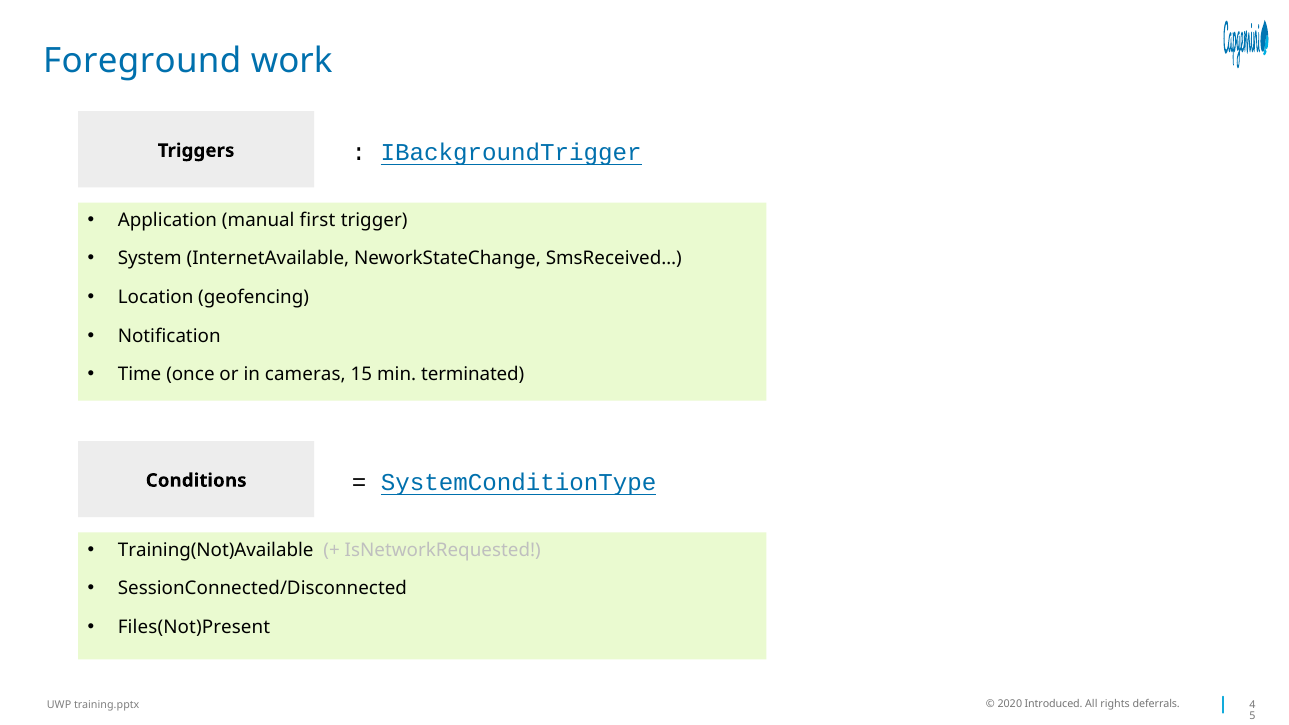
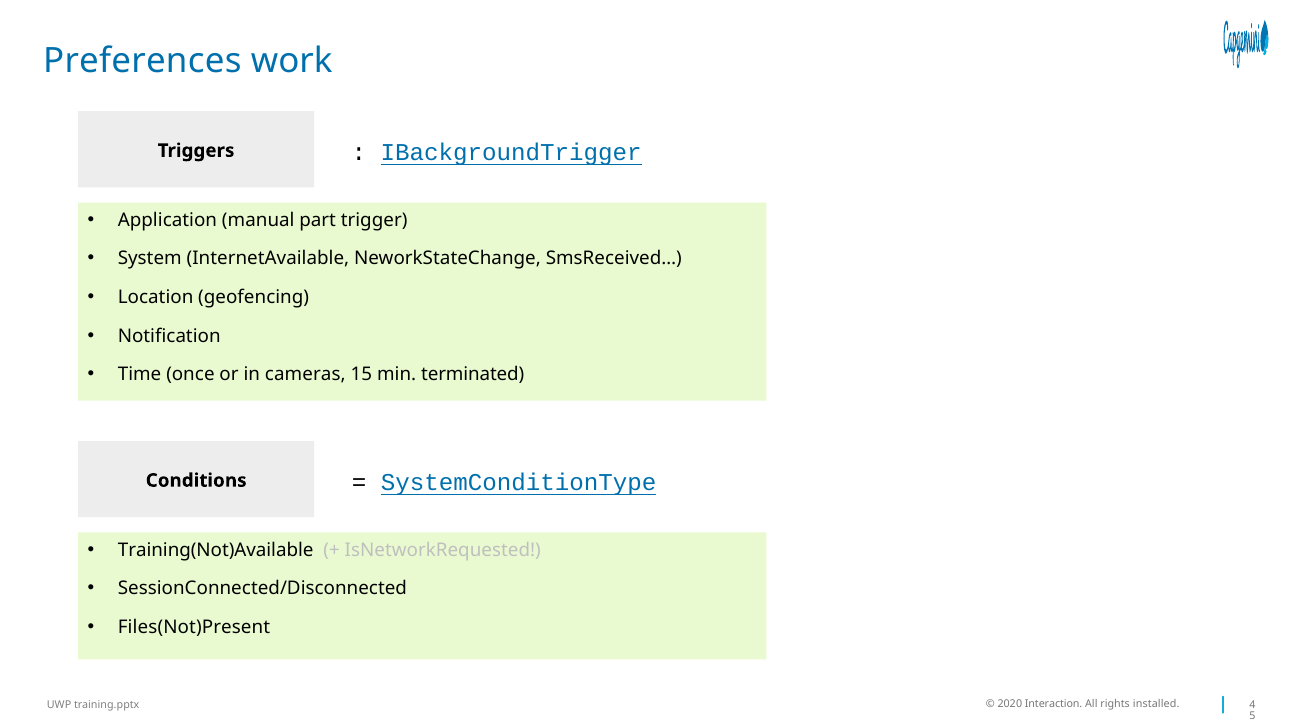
Foreground: Foreground -> Preferences
first: first -> part
Introduced: Introduced -> Interaction
deferrals: deferrals -> installed
